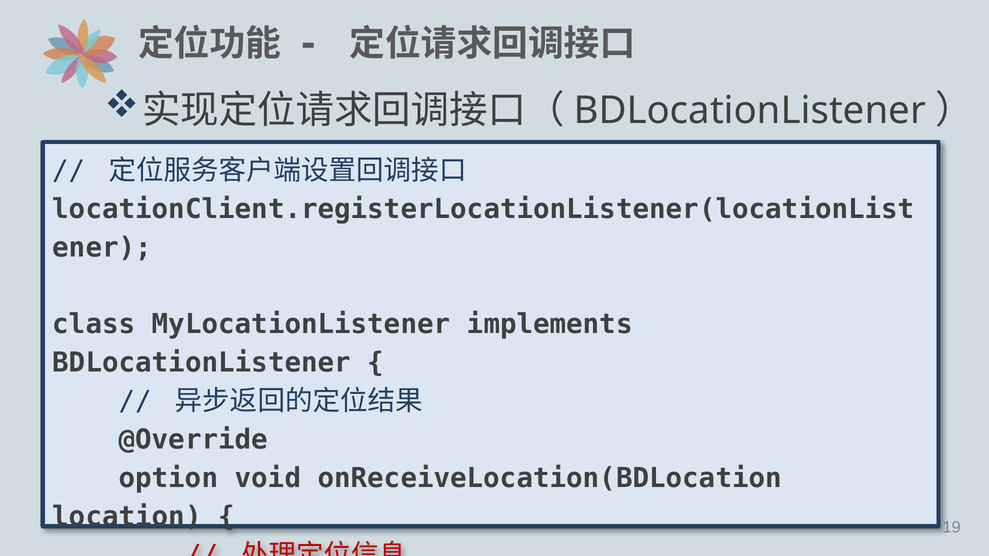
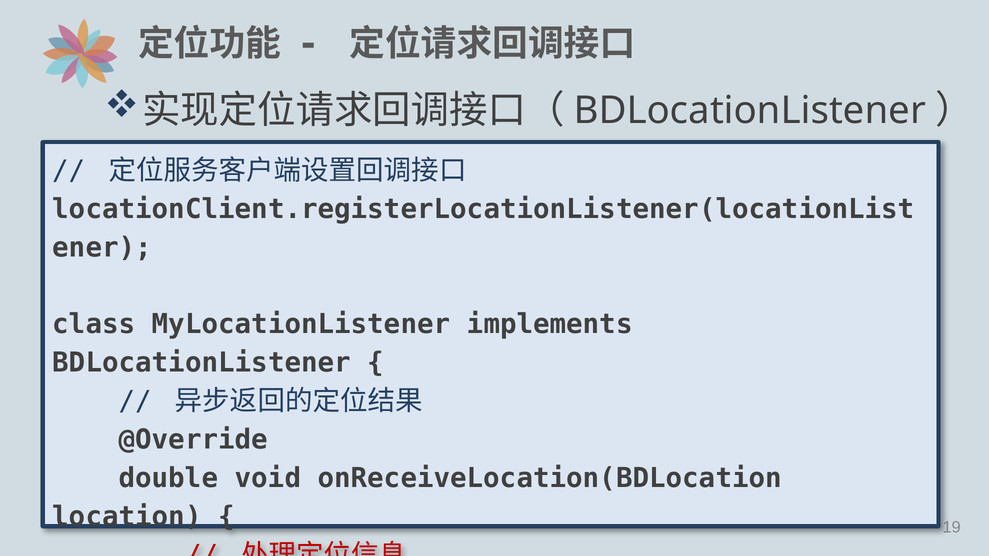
option: option -> double
